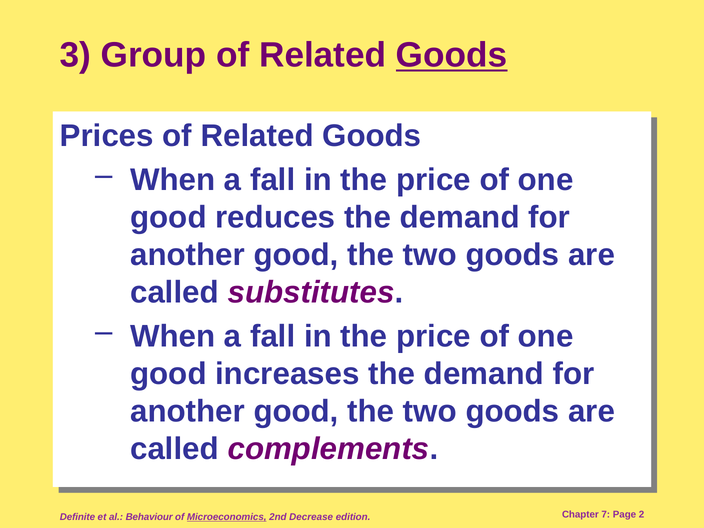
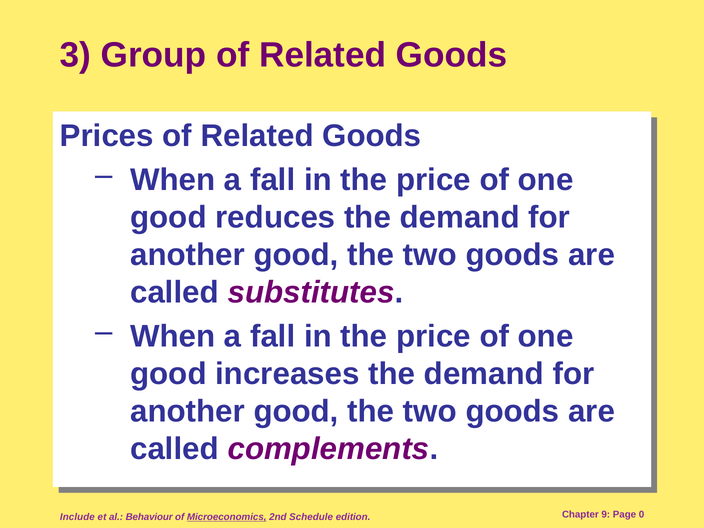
Goods at (452, 55) underline: present -> none
Definite: Definite -> Include
Decrease: Decrease -> Schedule
7: 7 -> 9
2: 2 -> 0
